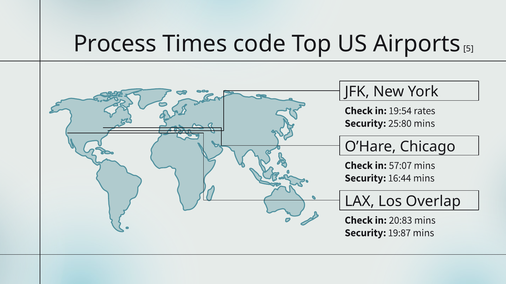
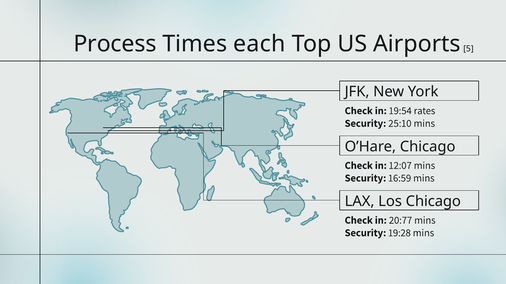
code: code -> each
25:80: 25:80 -> 25:10
57:07: 57:07 -> 12:07
16:44: 16:44 -> 16:59
Los Overlap: Overlap -> Chicago
20:83: 20:83 -> 20:77
19:87: 19:87 -> 19:28
